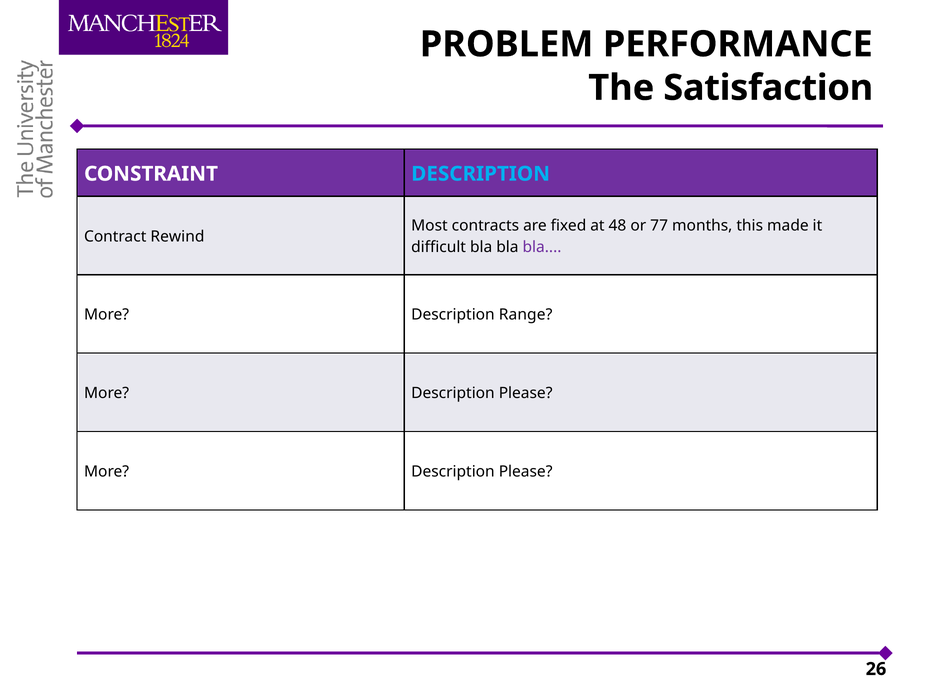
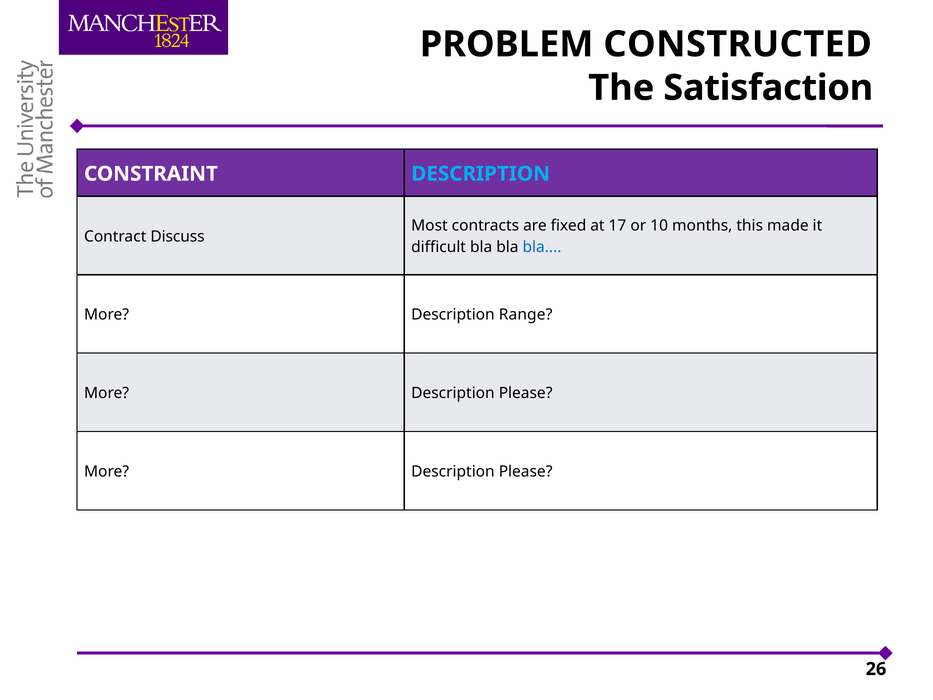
PERFORMANCE: PERFORMANCE -> CONSTRUCTED
48: 48 -> 17
77: 77 -> 10
Rewind: Rewind -> Discuss
bla at (542, 247) colour: purple -> blue
